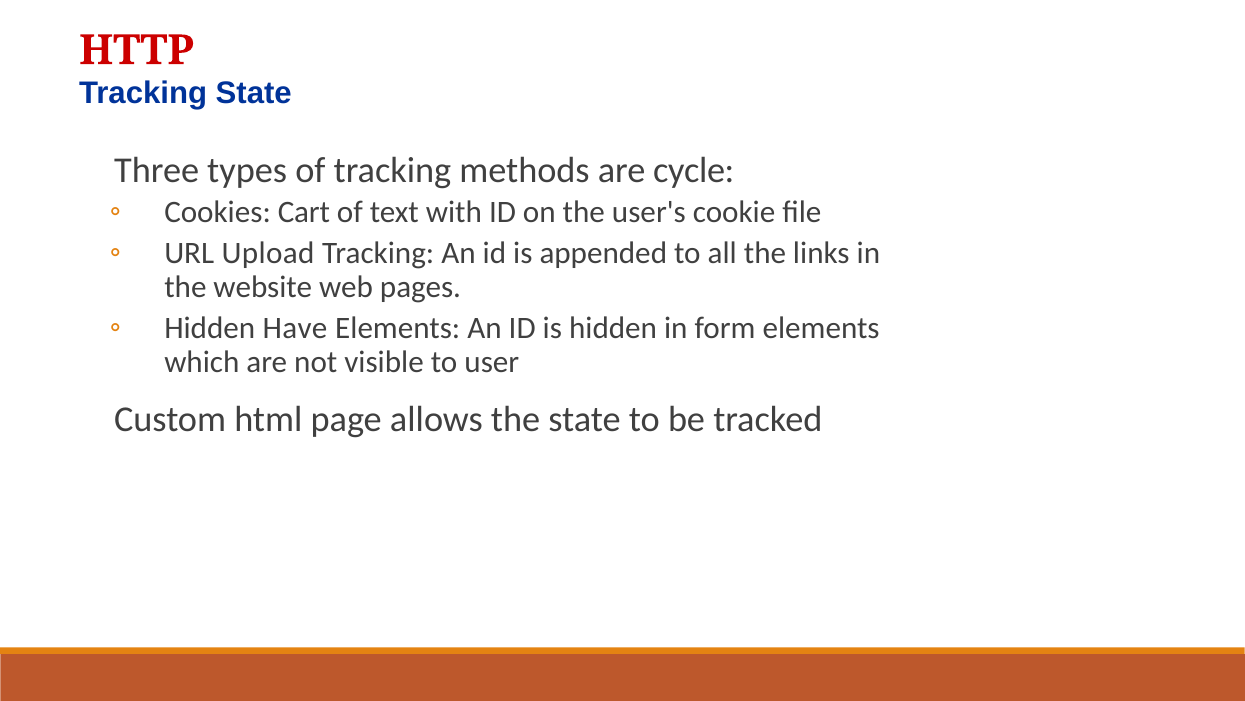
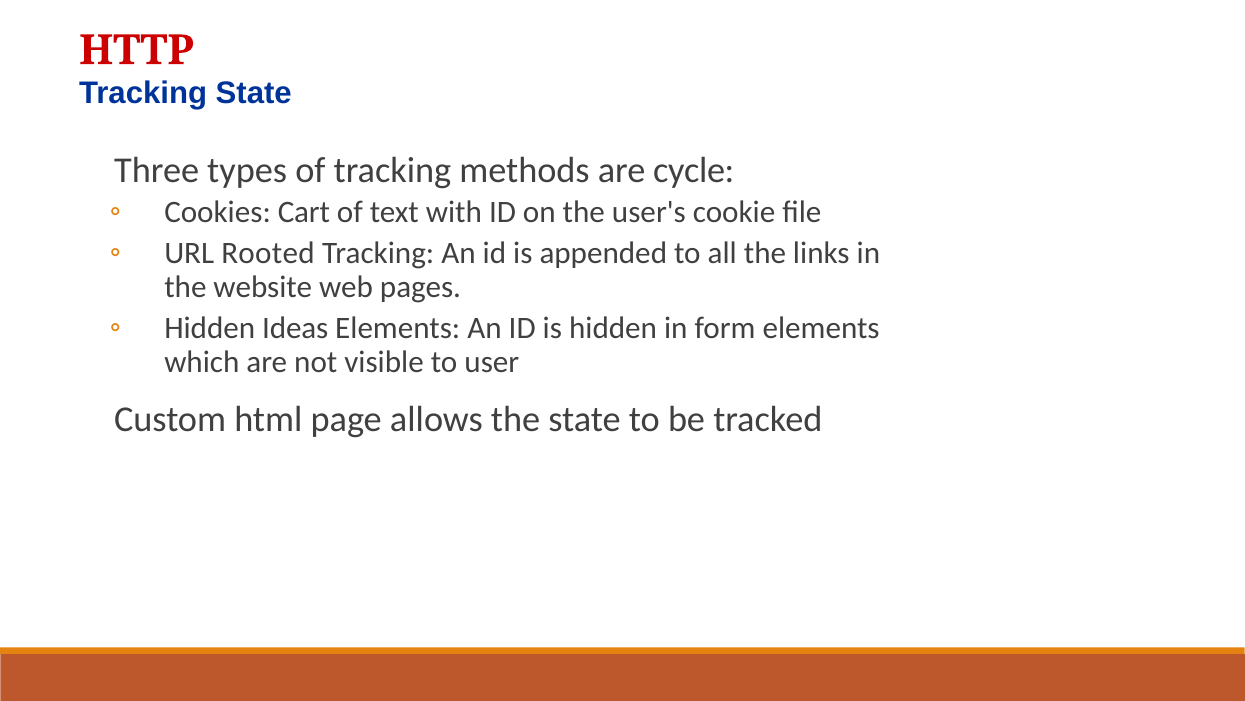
Upload: Upload -> Rooted
Have: Have -> Ideas
